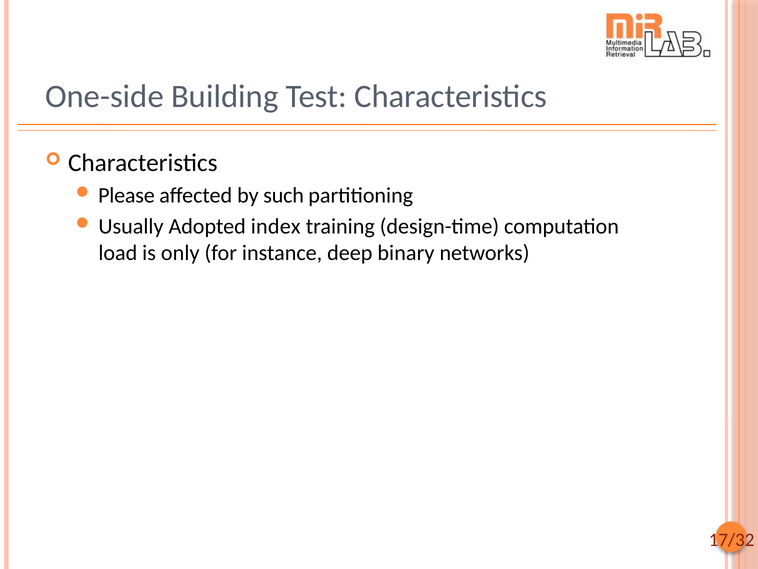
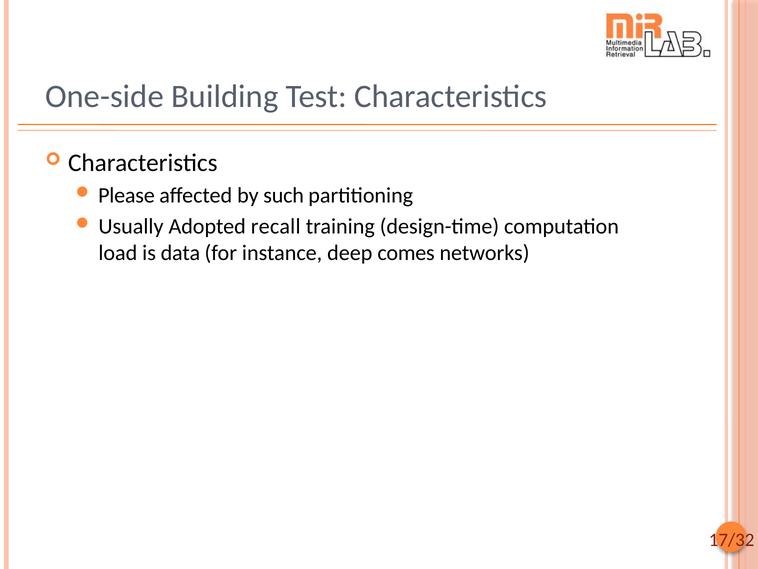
index: index -> recall
only: only -> data
binary: binary -> comes
